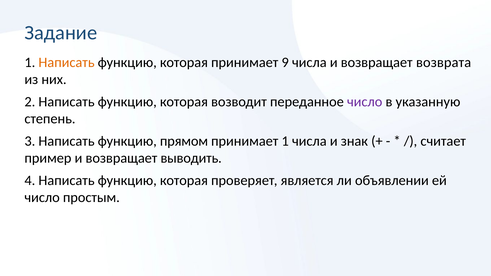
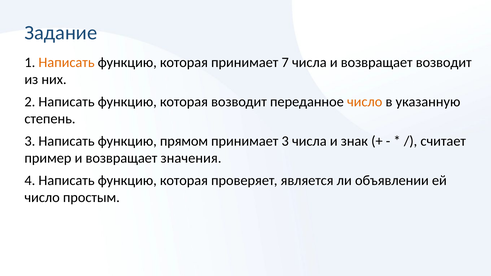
9: 9 -> 7
возвращает возврата: возврата -> возводит
число at (365, 102) colour: purple -> orange
принимает 1: 1 -> 3
выводить: выводить -> значения
